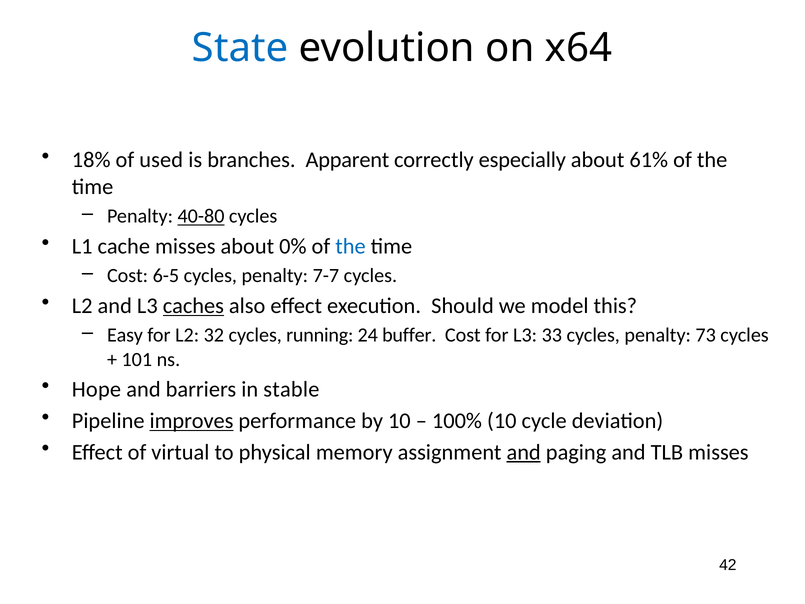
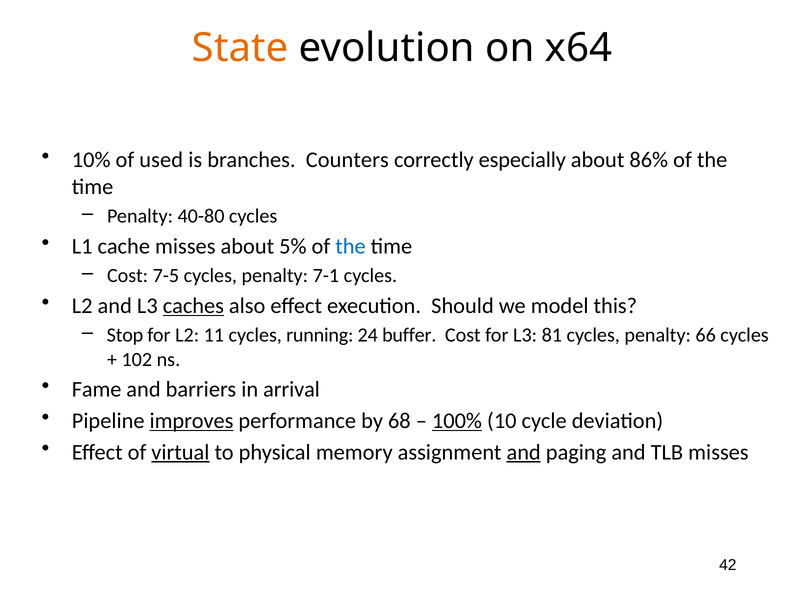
State colour: blue -> orange
18%: 18% -> 10%
Apparent: Apparent -> Counters
61%: 61% -> 86%
40-80 underline: present -> none
0%: 0% -> 5%
6-5: 6-5 -> 7-5
7-7: 7-7 -> 7-1
Easy: Easy -> Stop
32: 32 -> 11
33: 33 -> 81
73: 73 -> 66
101: 101 -> 102
Hope: Hope -> Fame
stable: stable -> arrival
by 10: 10 -> 68
100% underline: none -> present
virtual underline: none -> present
